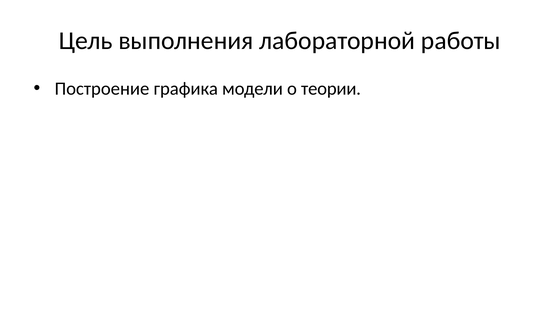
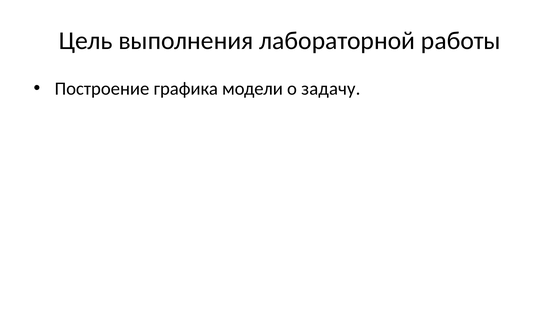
теории: теории -> задачу
